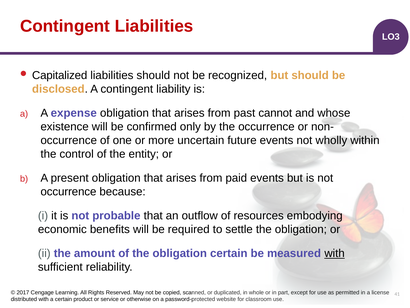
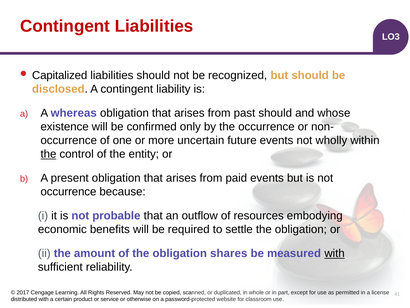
expense: expense -> whereas
past cannot: cannot -> should
the at (48, 154) underline: none -> present
obligation certain: certain -> shares
